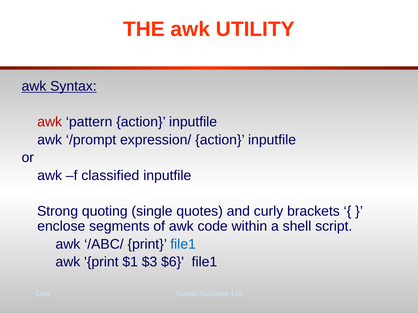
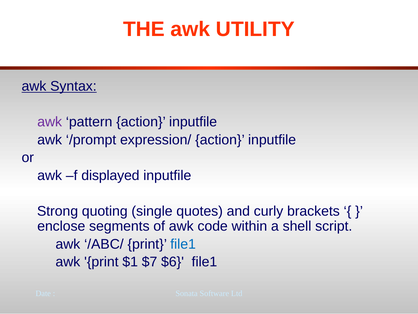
awk at (50, 122) colour: red -> purple
classified: classified -> displayed
$3: $3 -> $7
